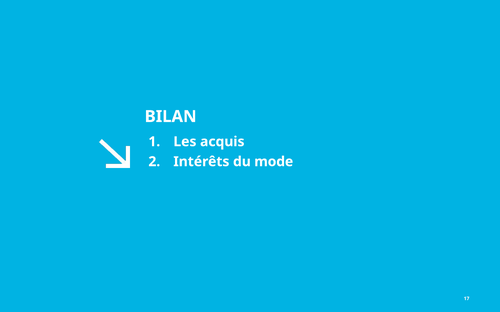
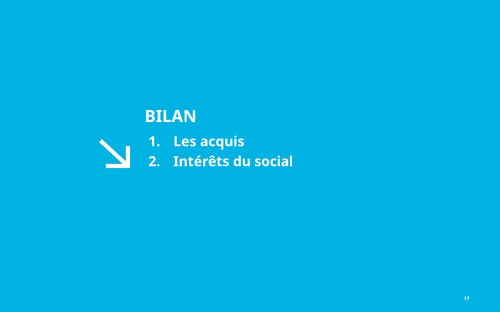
mode: mode -> social
